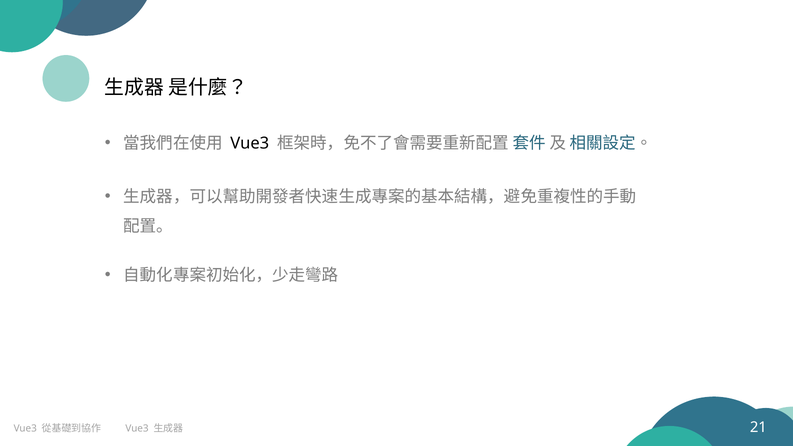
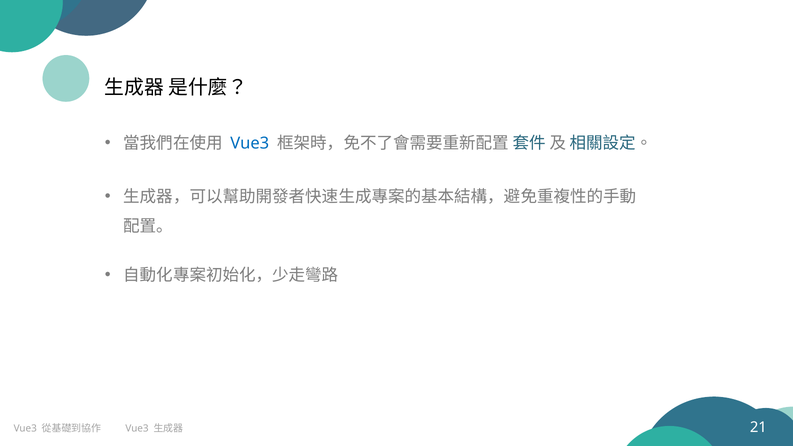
Vue3 at (250, 143) colour: black -> blue
